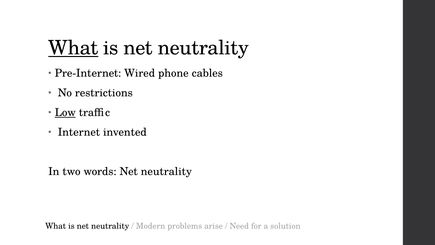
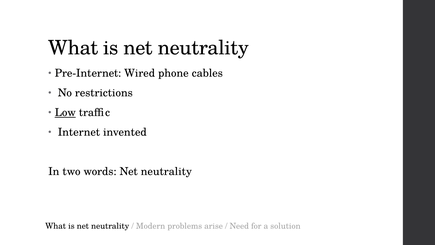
What at (73, 48) underline: present -> none
